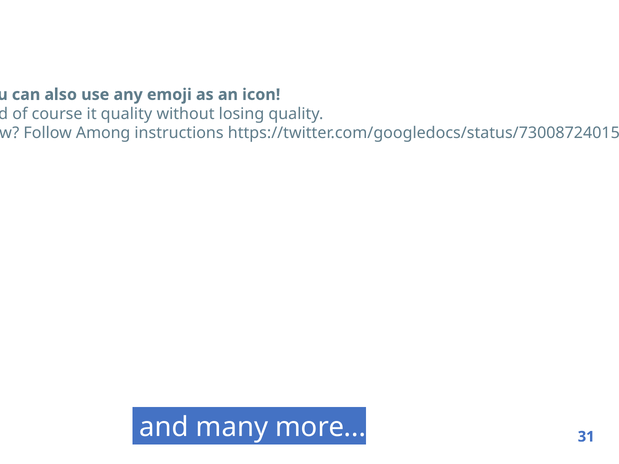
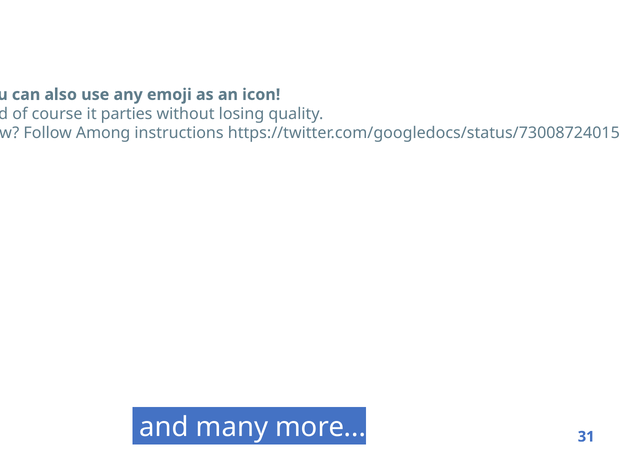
it quality: quality -> parties
